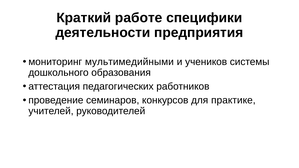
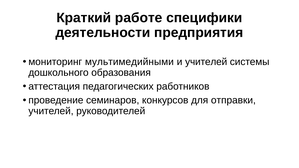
и учеников: учеников -> учителей
практике: практике -> отправки
